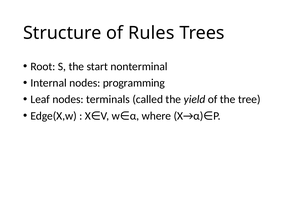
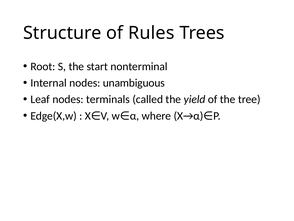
programming: programming -> unambiguous
